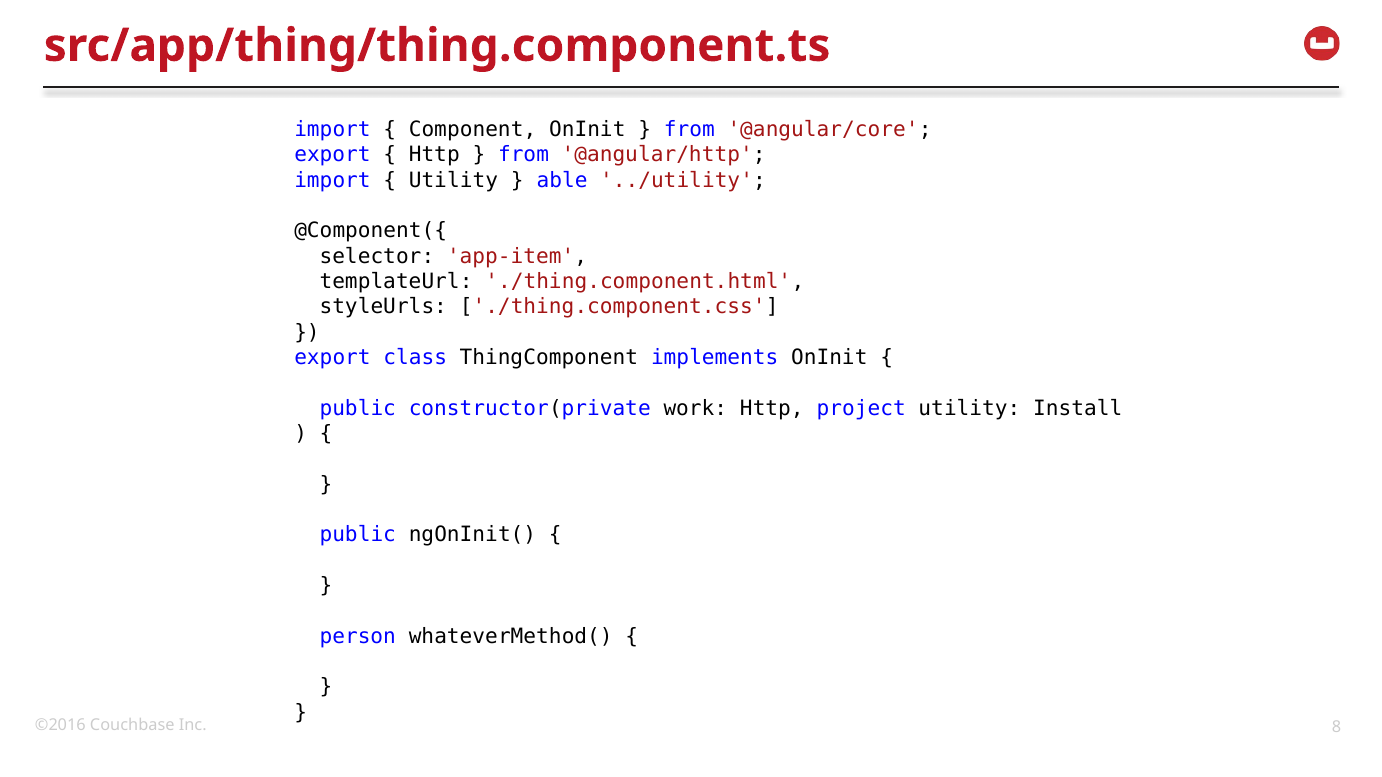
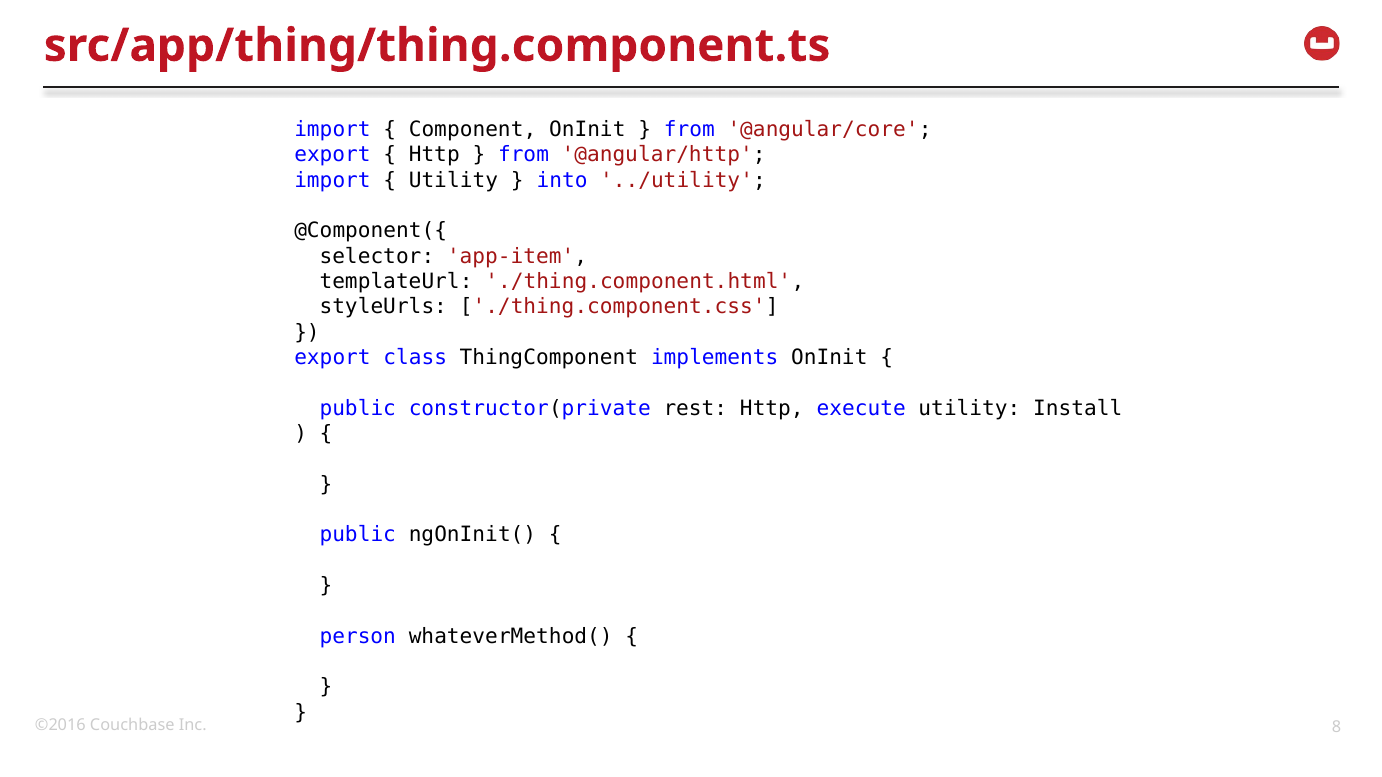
able: able -> into
work: work -> rest
project: project -> execute
